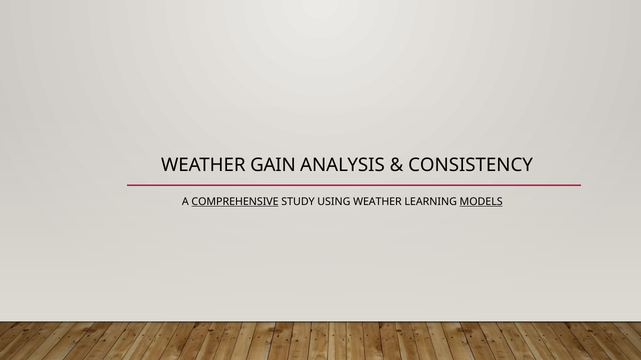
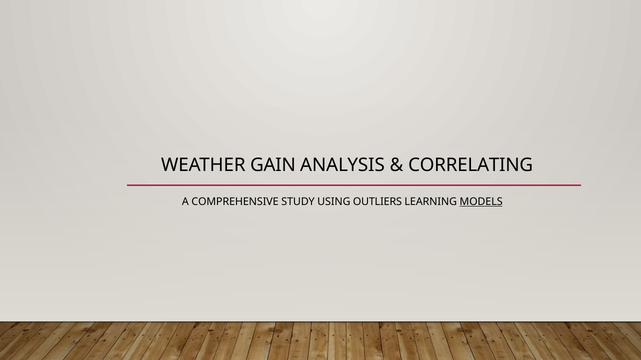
CONSISTENCY: CONSISTENCY -> CORRELATING
COMPREHENSIVE underline: present -> none
USING WEATHER: WEATHER -> OUTLIERS
